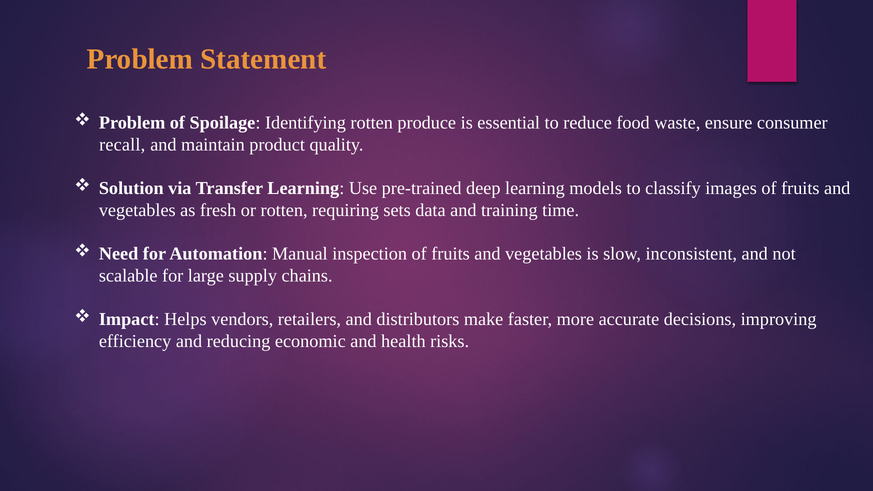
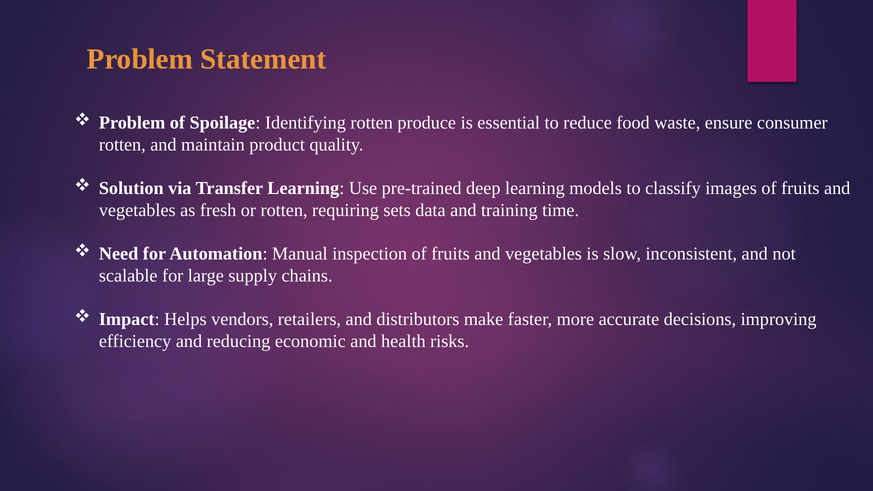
recall at (122, 145): recall -> rotten
